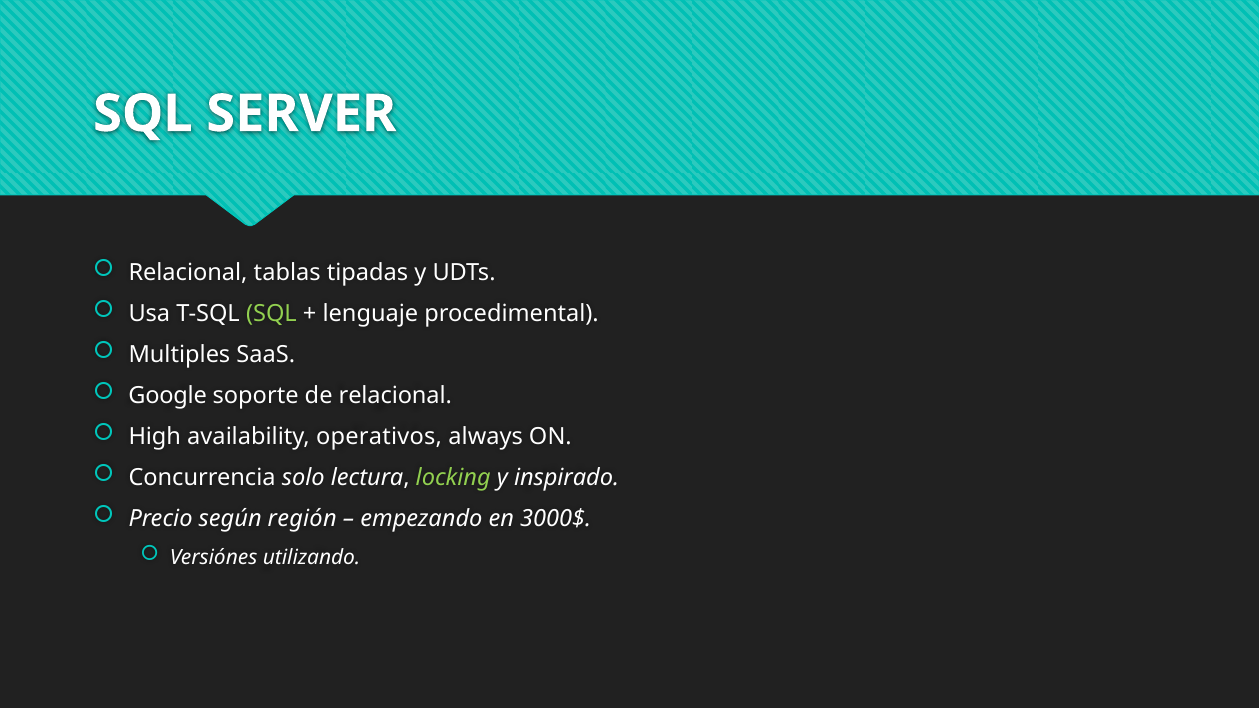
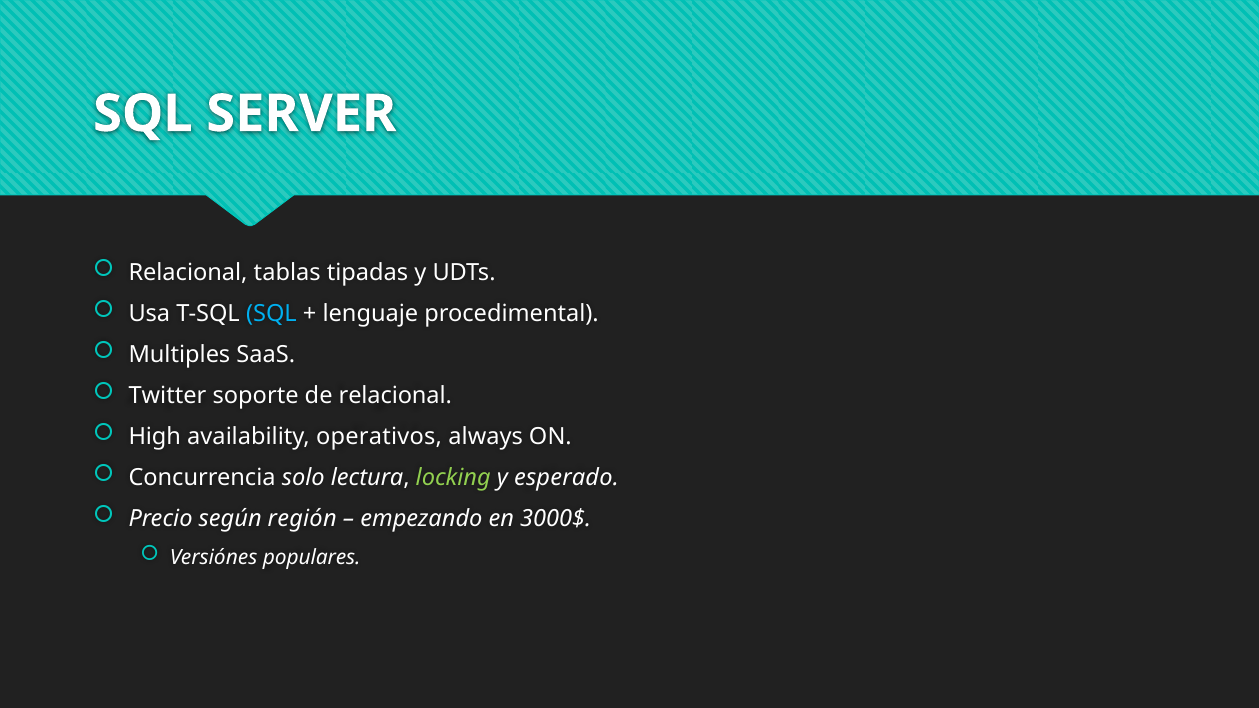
SQL at (271, 314) colour: light green -> light blue
Google: Google -> Twitter
inspirado: inspirado -> esperado
utilizando: utilizando -> populares
